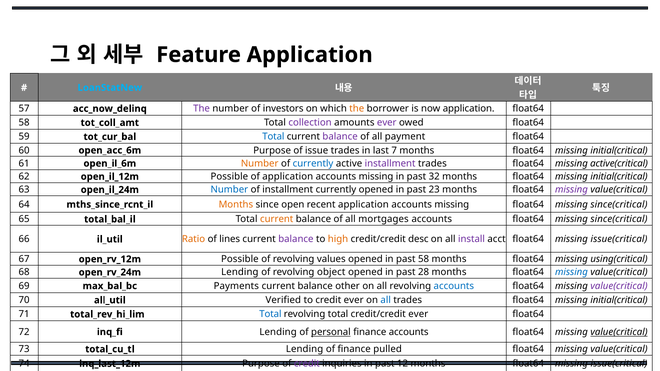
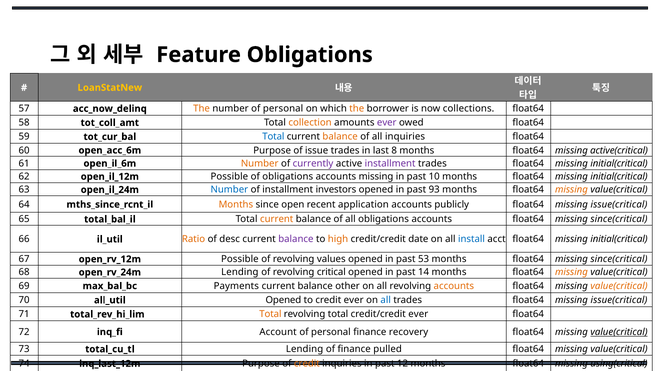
Feature Application: Application -> Obligations
LoanStatNew colour: light blue -> yellow
The at (202, 109) colour: purple -> orange
number of investors: investors -> personal
now application: application -> collections
collection colour: purple -> orange
balance at (340, 137) colour: purple -> orange
all payment: payment -> inquiries
7: 7 -> 8
initial(critical at (619, 150): initial(critical -> active(critical
currently at (313, 164) colour: blue -> purple
trades float64 missing active(critical: active(critical -> initial(critical
of application: application -> obligations
32: 32 -> 10
installment currently: currently -> investors
23: 23 -> 93
missing at (571, 190) colour: purple -> orange
missing at (452, 205): missing -> publicly
since(critical at (619, 205): since(critical -> issue(critical
all mortgages: mortgages -> obligations
lines: lines -> desc
desc: desc -> date
install colour: purple -> blue
acct float64 missing issue(critical: issue(critical -> initial(critical
past 58: 58 -> 53
months float64 missing using(critical: using(critical -> since(critical
object: object -> critical
28: 28 -> 14
missing at (571, 272) colour: blue -> orange
accounts at (454, 286) colour: blue -> orange
value(critical at (619, 286) colour: purple -> orange
Verified at (283, 300): Verified -> Opened
trades float64 missing initial(critical: initial(critical -> issue(critical
Total at (270, 314) colour: blue -> orange
Lending at (278, 332): Lending -> Account
personal at (331, 332) underline: present -> none
finance accounts: accounts -> recovery
credit at (307, 364) colour: purple -> orange
months float64 missing issue(critical: issue(critical -> using(critical
